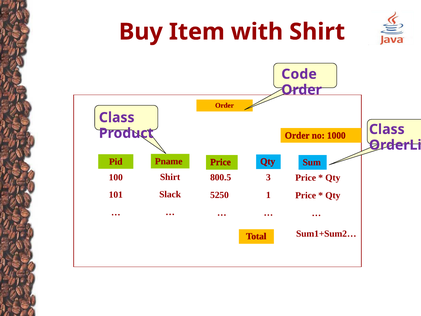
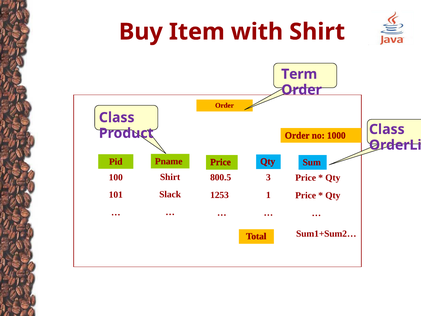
Code: Code -> Term
5250: 5250 -> 1253
